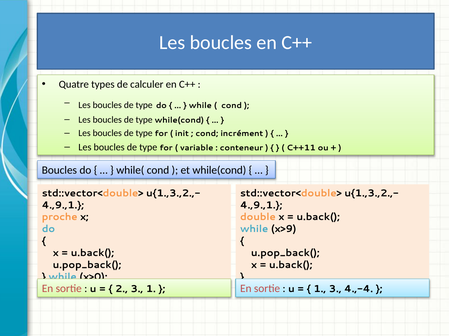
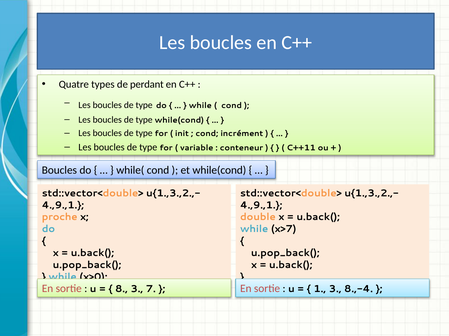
calculer: calculer -> perdant
x>9: x>9 -> x>7
2: 2 -> 8
3 1: 1 -> 7
4.,-4: 4.,-4 -> 8.,-4
